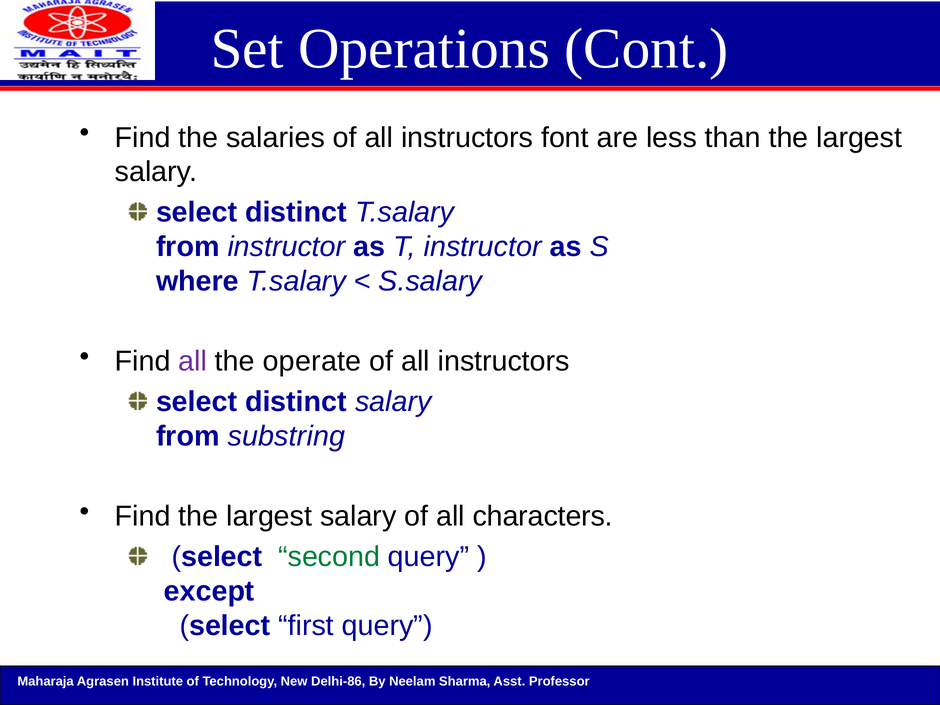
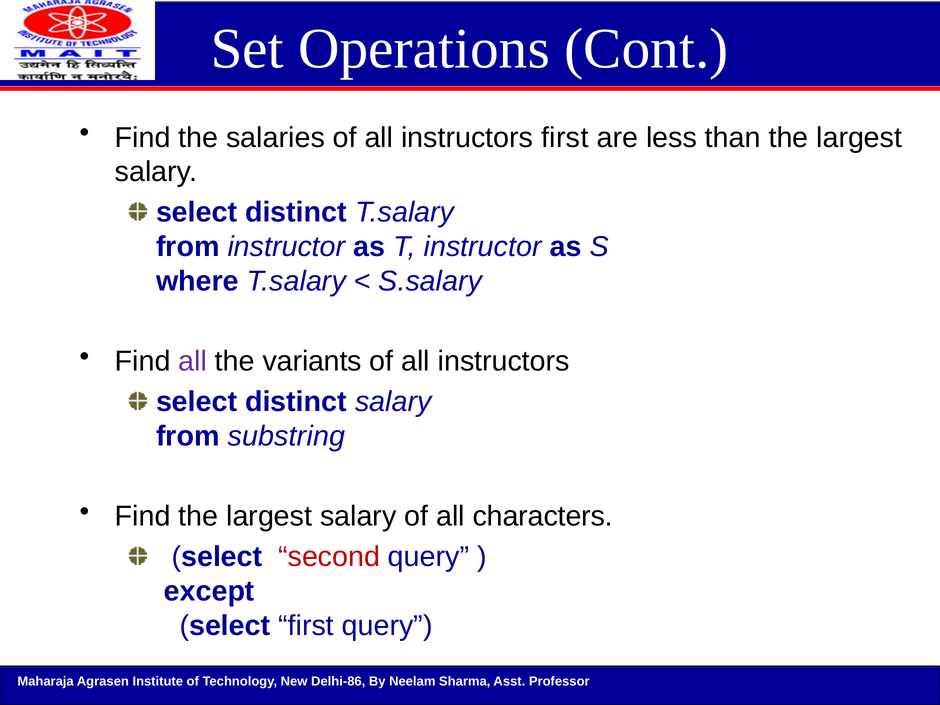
instructors font: font -> first
operate: operate -> variants
second colour: green -> red
